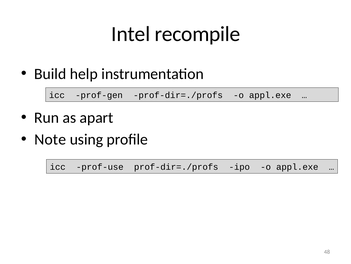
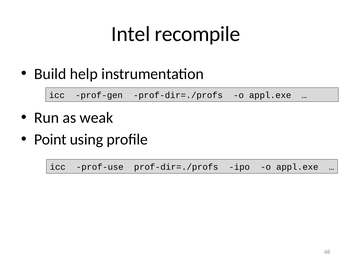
apart: apart -> weak
Note: Note -> Point
